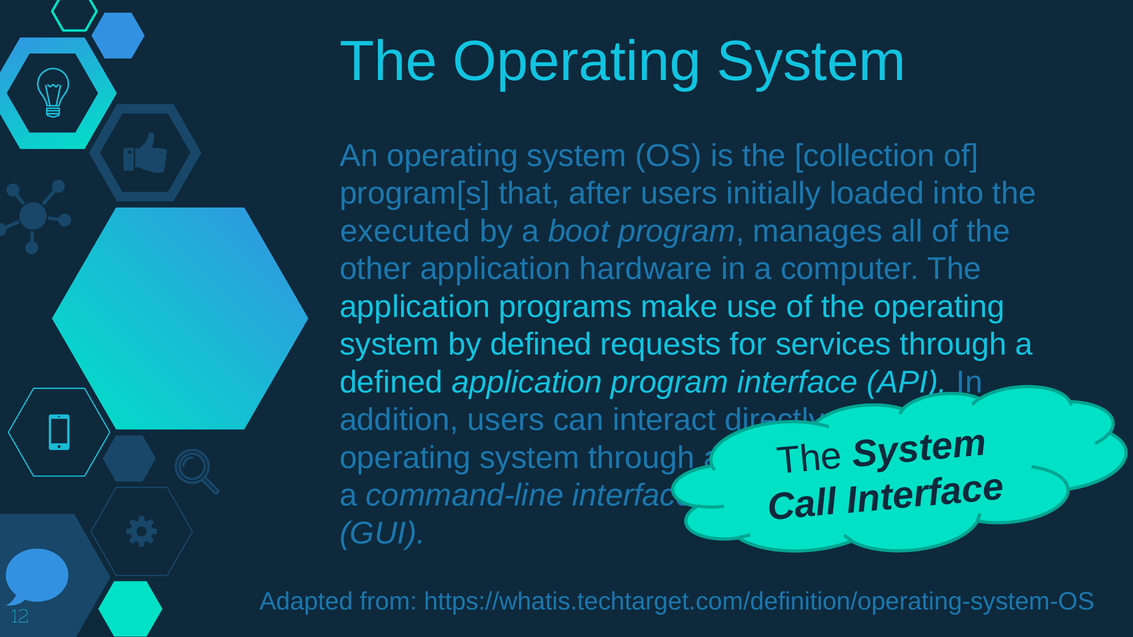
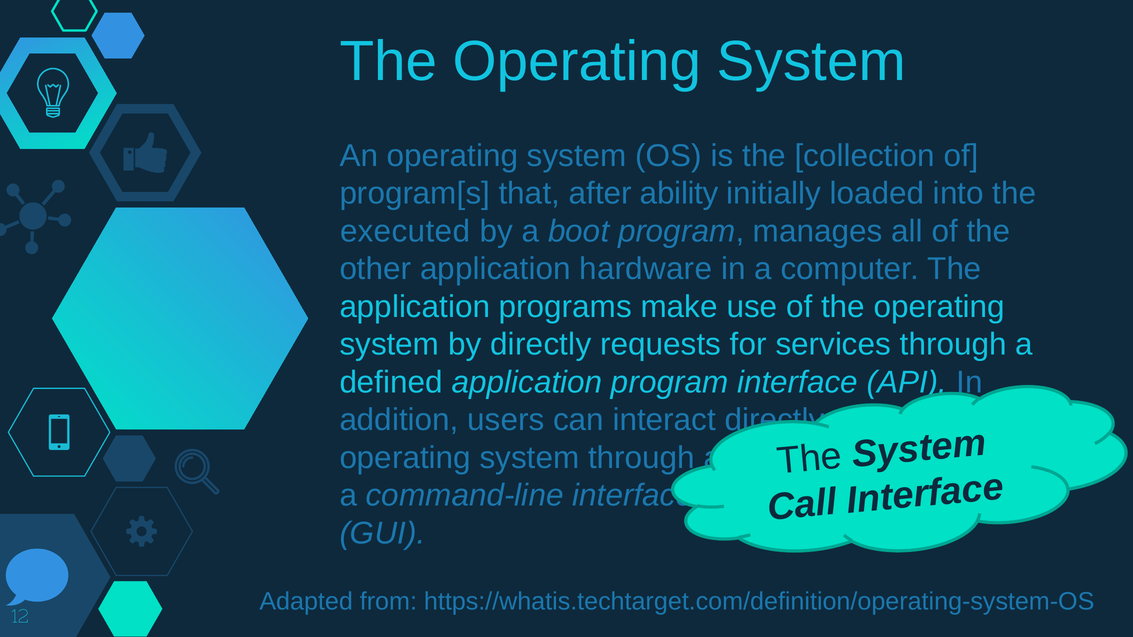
after users: users -> ability
by defined: defined -> directly
